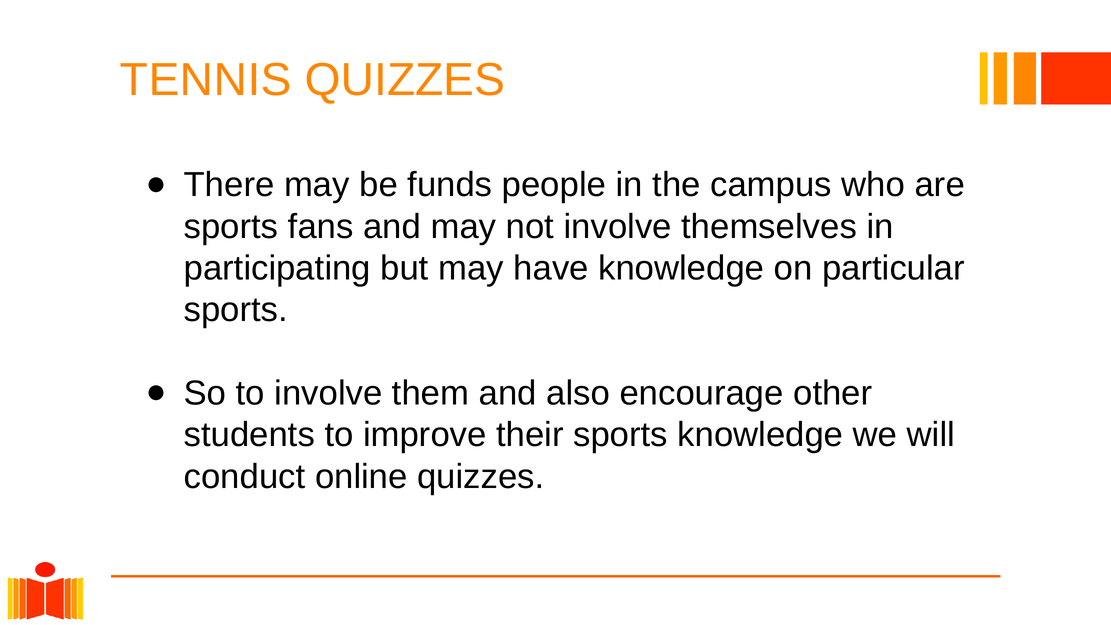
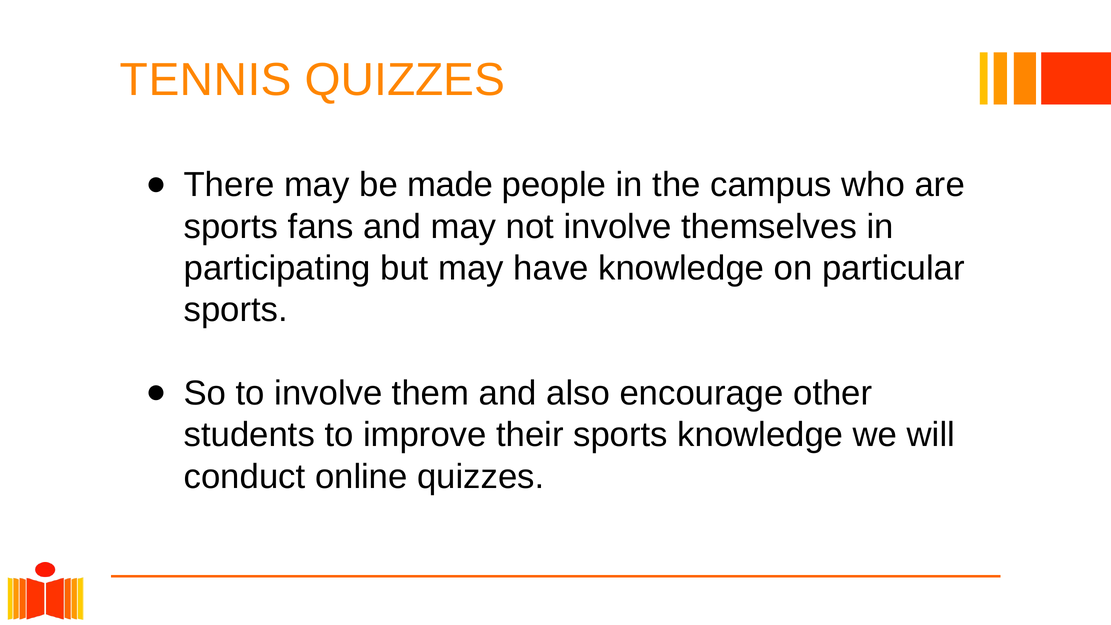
funds: funds -> made
